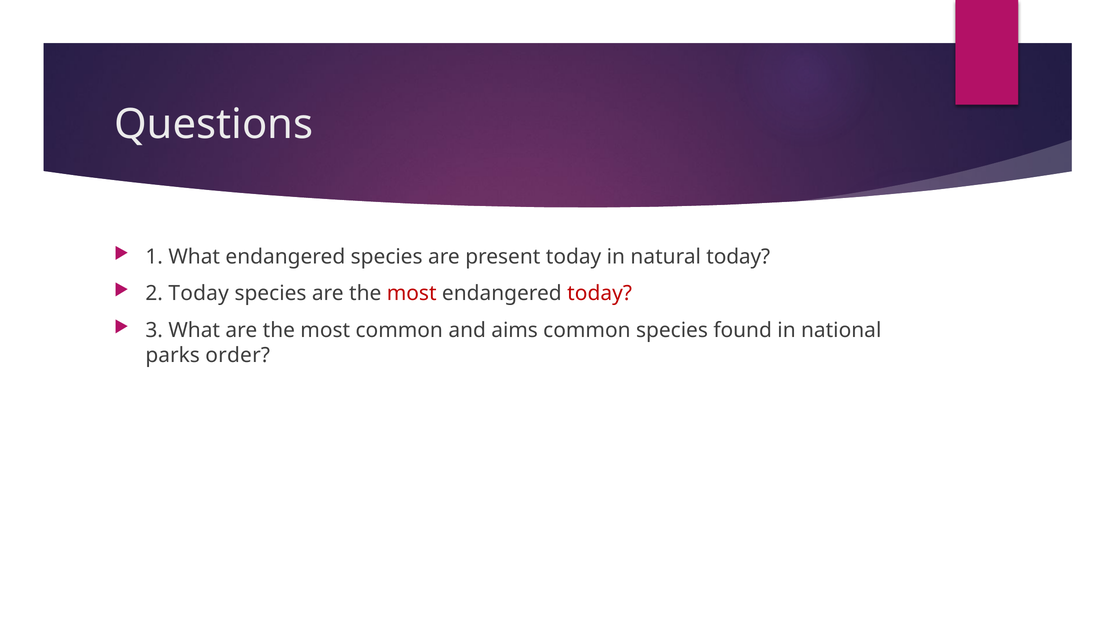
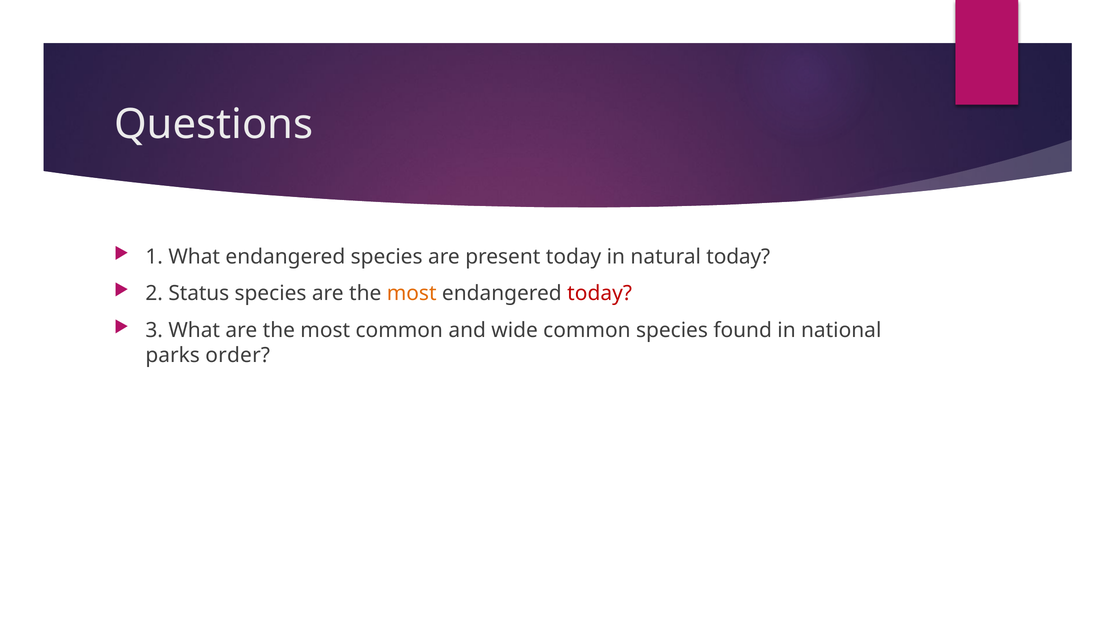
2 Today: Today -> Status
most at (412, 293) colour: red -> orange
aims: aims -> wide
